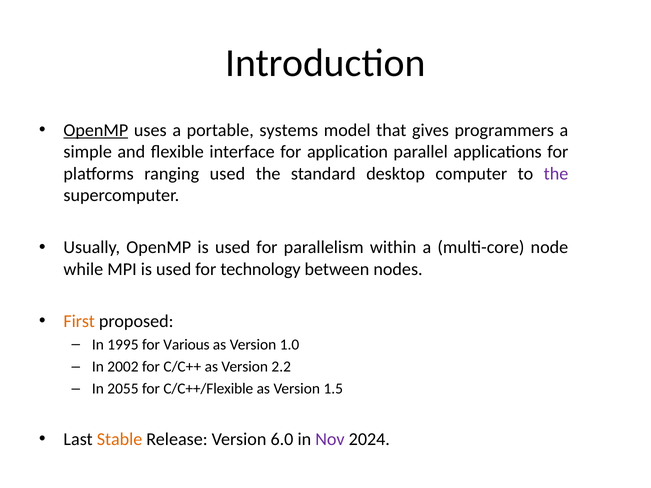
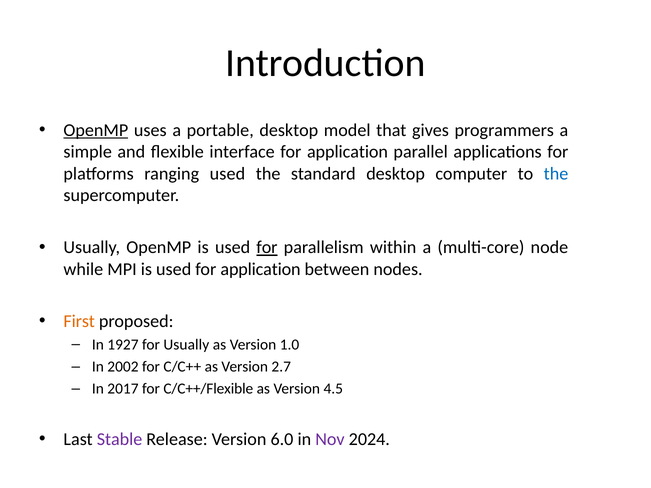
portable systems: systems -> desktop
the at (556, 174) colour: purple -> blue
for at (267, 248) underline: none -> present
used for technology: technology -> application
1995: 1995 -> 1927
for Various: Various -> Usually
2.2: 2.2 -> 2.7
2055: 2055 -> 2017
1.5: 1.5 -> 4.5
Stable colour: orange -> purple
